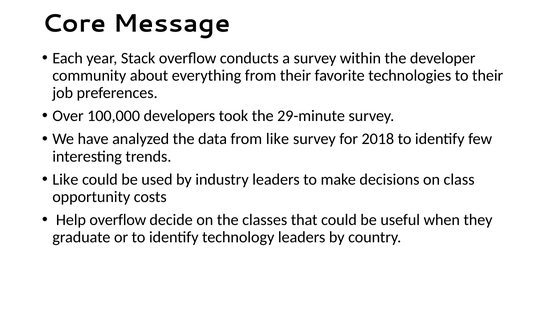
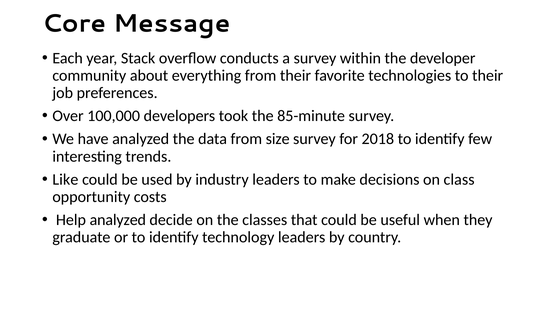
29-minute: 29-minute -> 85-minute
from like: like -> size
Help overflow: overflow -> analyzed
